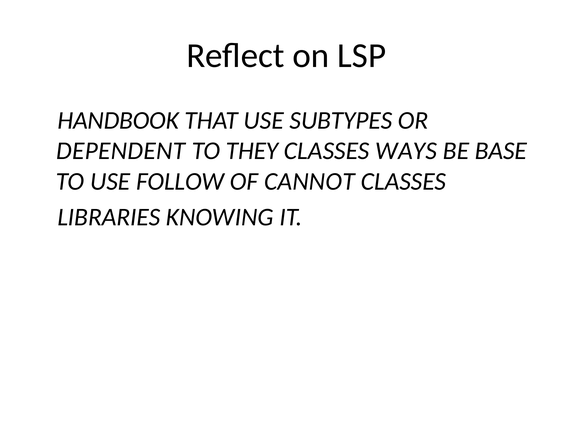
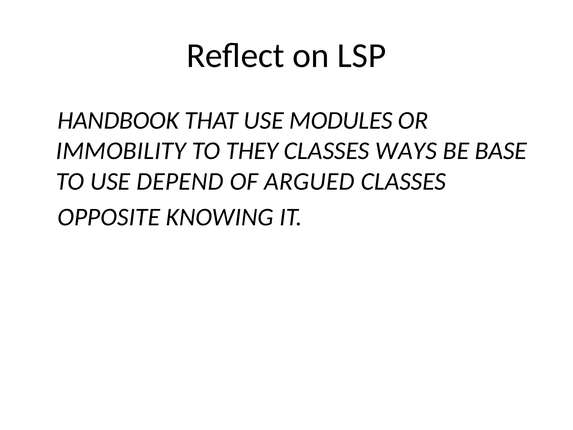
SUBTYPES: SUBTYPES -> MODULES
DEPENDENT: DEPENDENT -> IMMOBILITY
FOLLOW: FOLLOW -> DEPEND
CANNOT: CANNOT -> ARGUED
LIBRARIES: LIBRARIES -> OPPOSITE
